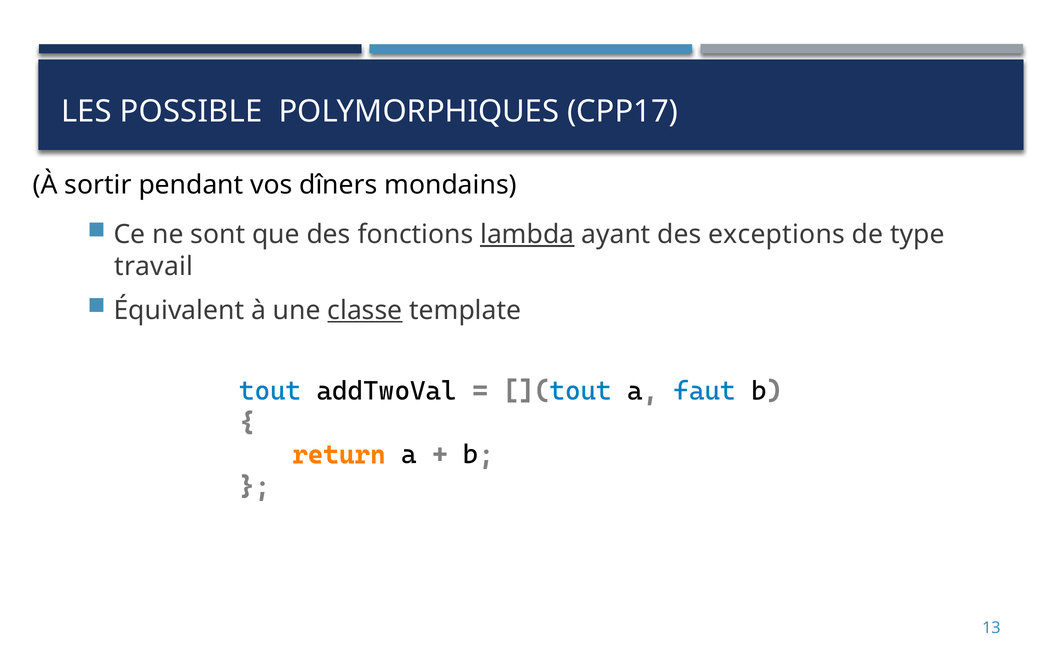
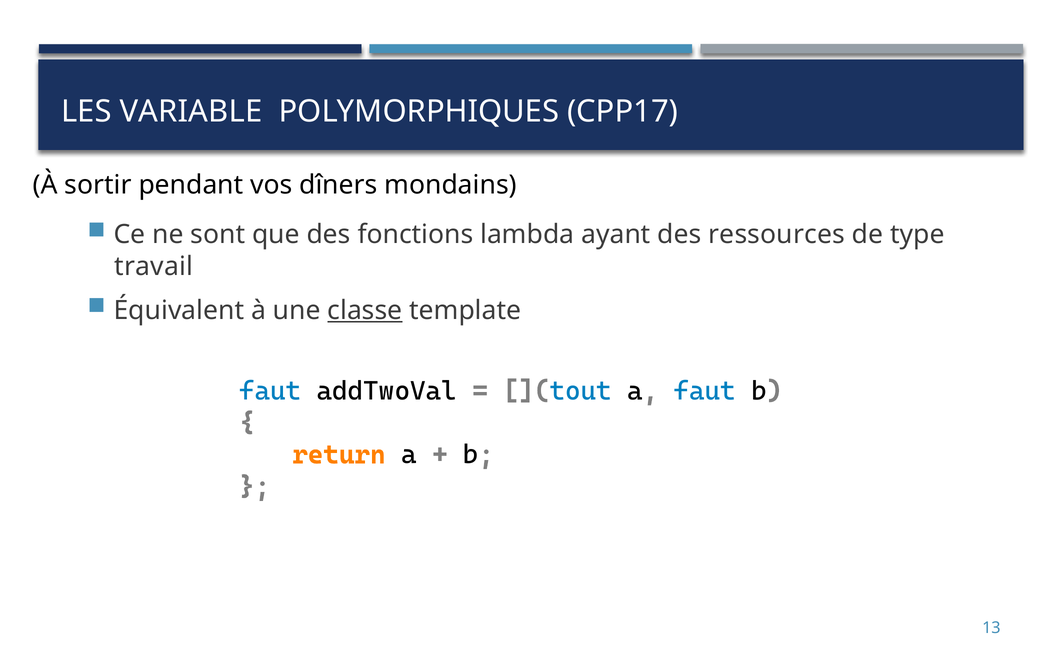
POSSIBLE: POSSIBLE -> VARIABLE
lambda underline: present -> none
exceptions: exceptions -> ressources
tout at (270, 391): tout -> faut
